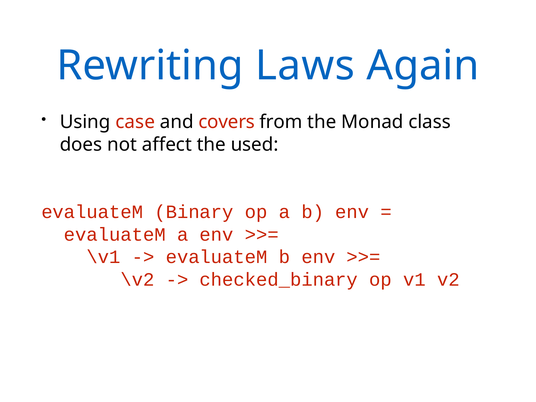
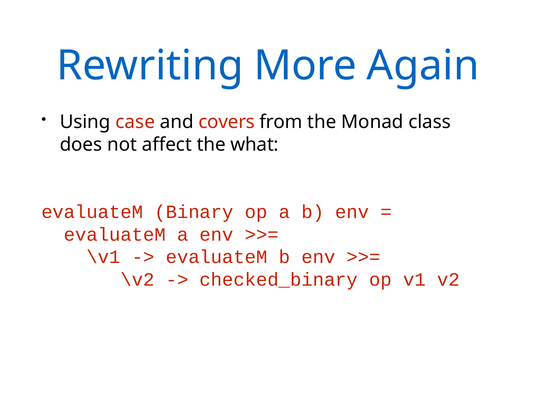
Laws: Laws -> More
used: used -> what
